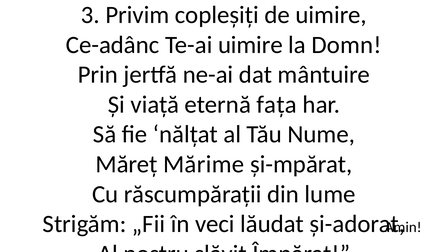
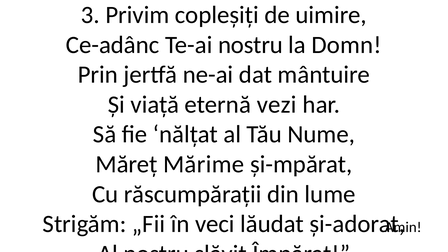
Te-ai uimire: uimire -> nostru
fața: fața -> vezi
